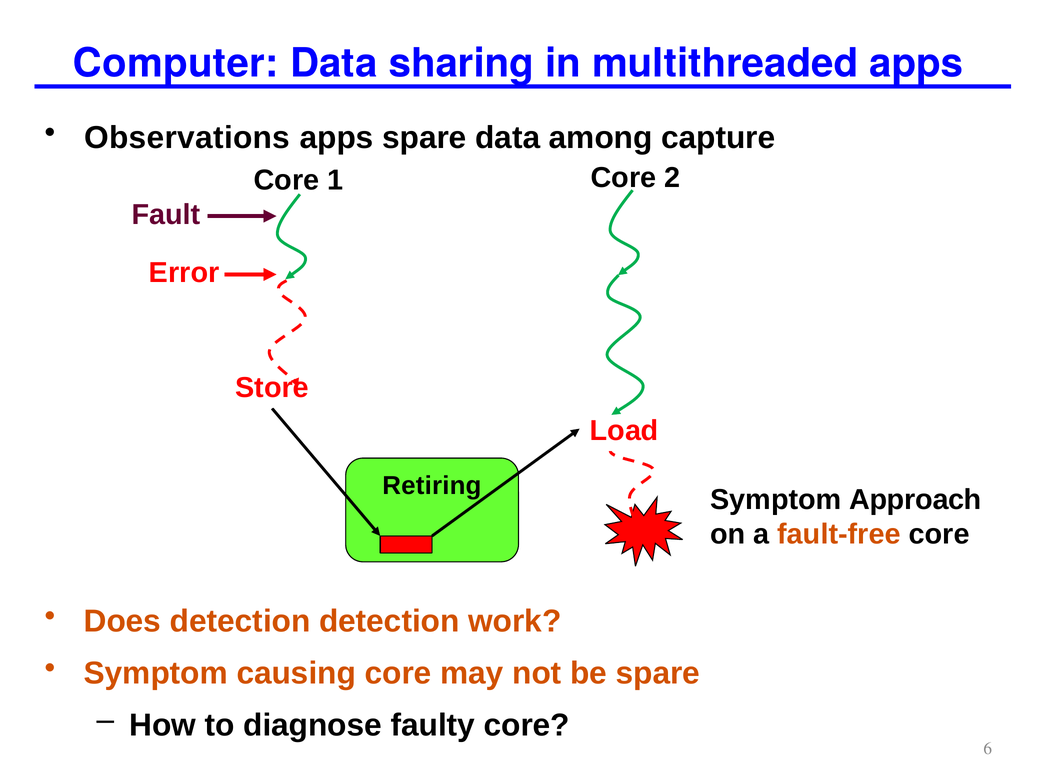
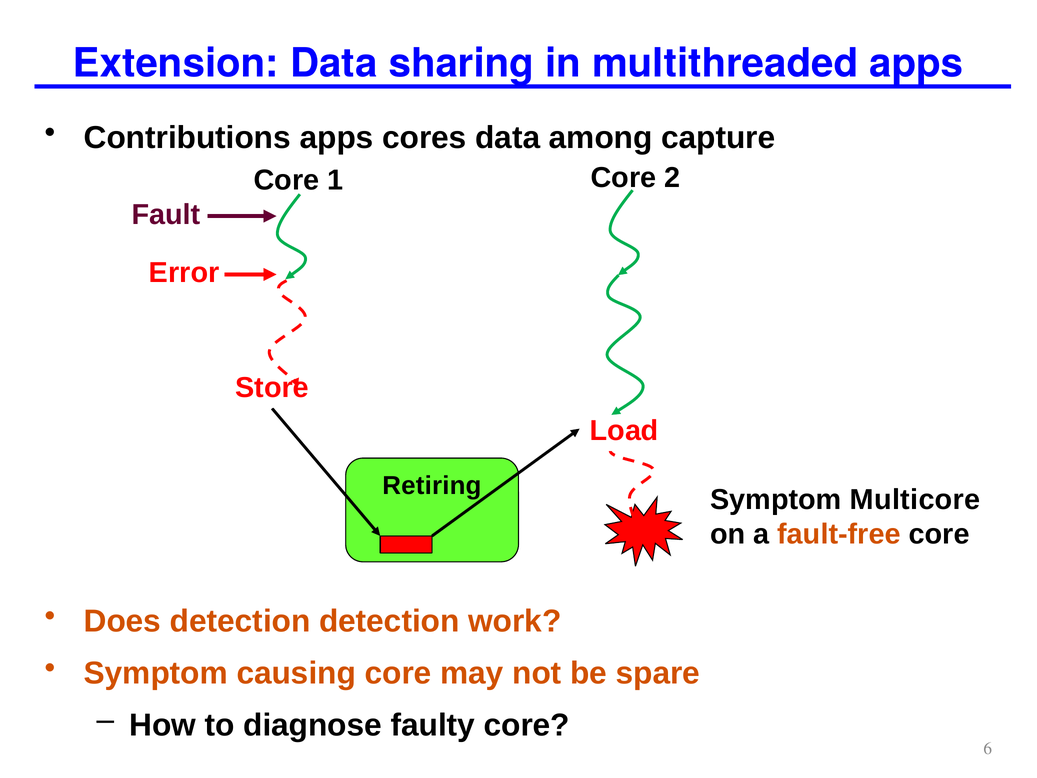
Computer: Computer -> Extension
Observations: Observations -> Contributions
apps spare: spare -> cores
Approach: Approach -> Multicore
